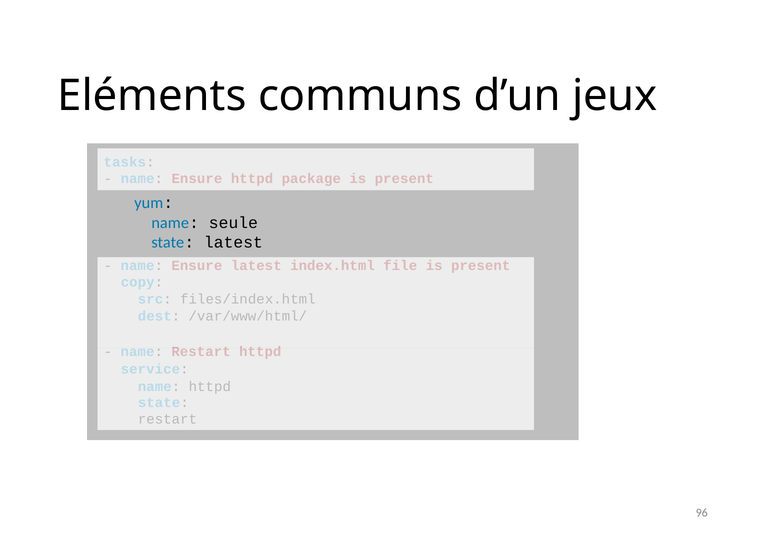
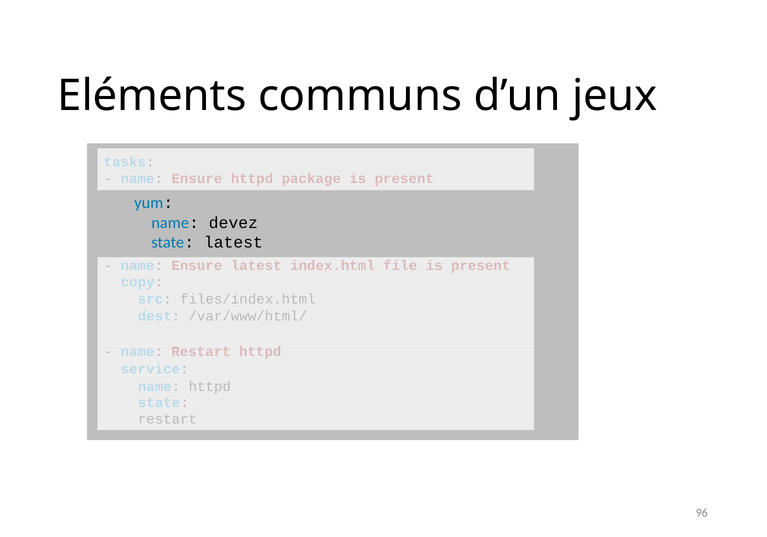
seule: seule -> devez
